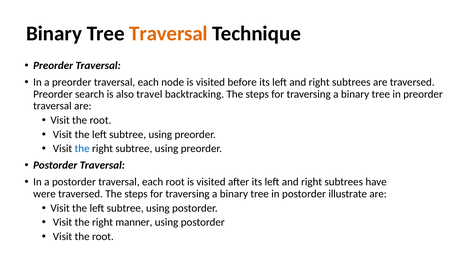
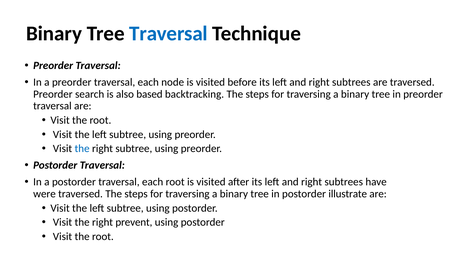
Traversal at (169, 34) colour: orange -> blue
travel: travel -> based
manner: manner -> prevent
